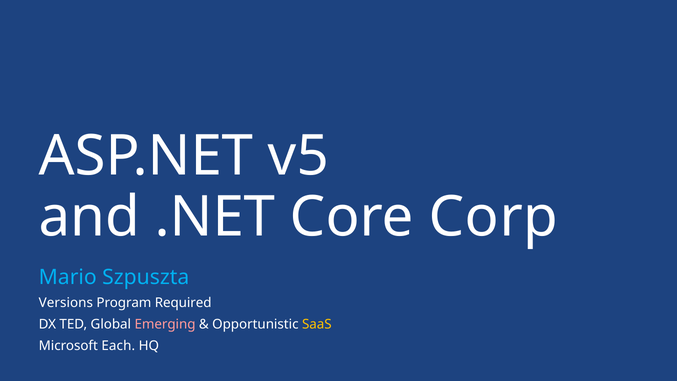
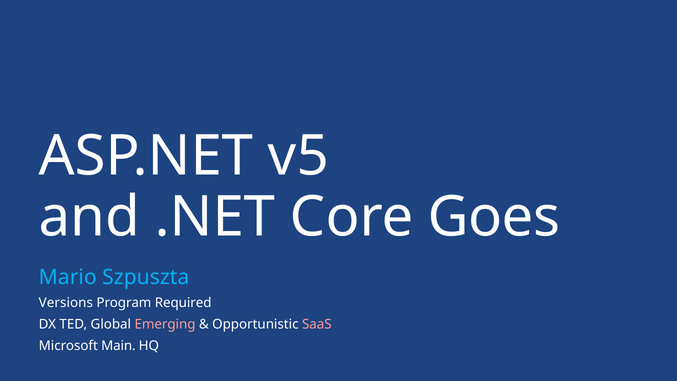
Corp: Corp -> Goes
SaaS colour: yellow -> pink
Each: Each -> Main
